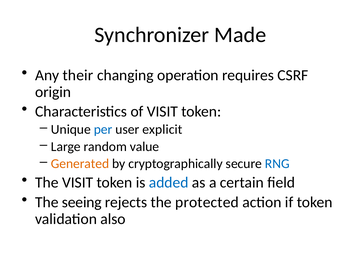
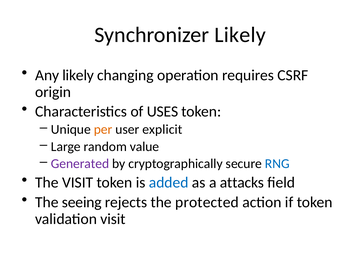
Synchronizer Made: Made -> Likely
Any their: their -> likely
of VISIT: VISIT -> USES
per colour: blue -> orange
Generated colour: orange -> purple
certain: certain -> attacks
validation also: also -> visit
